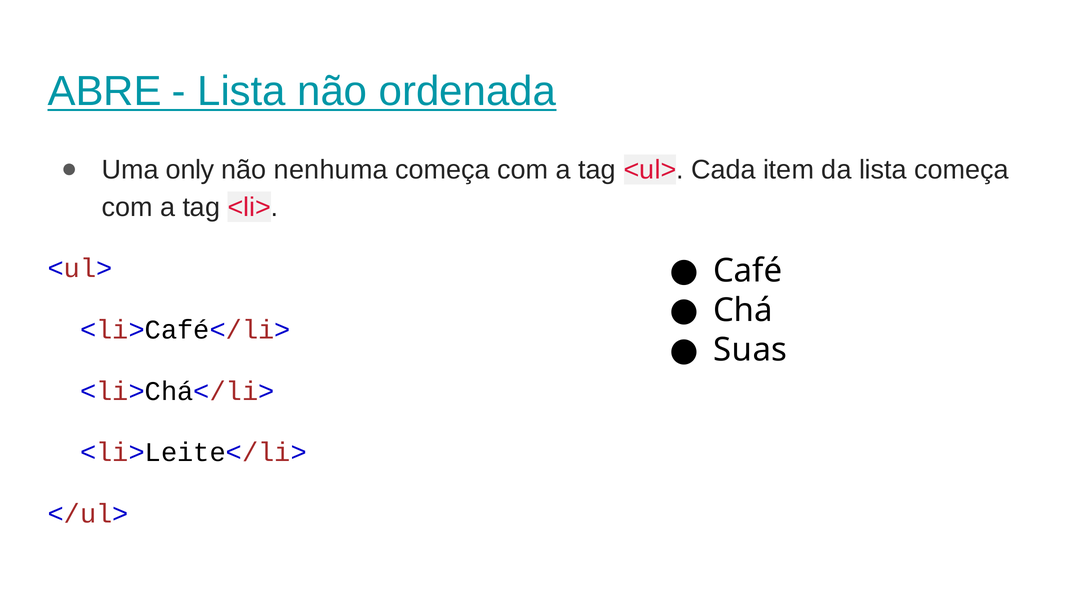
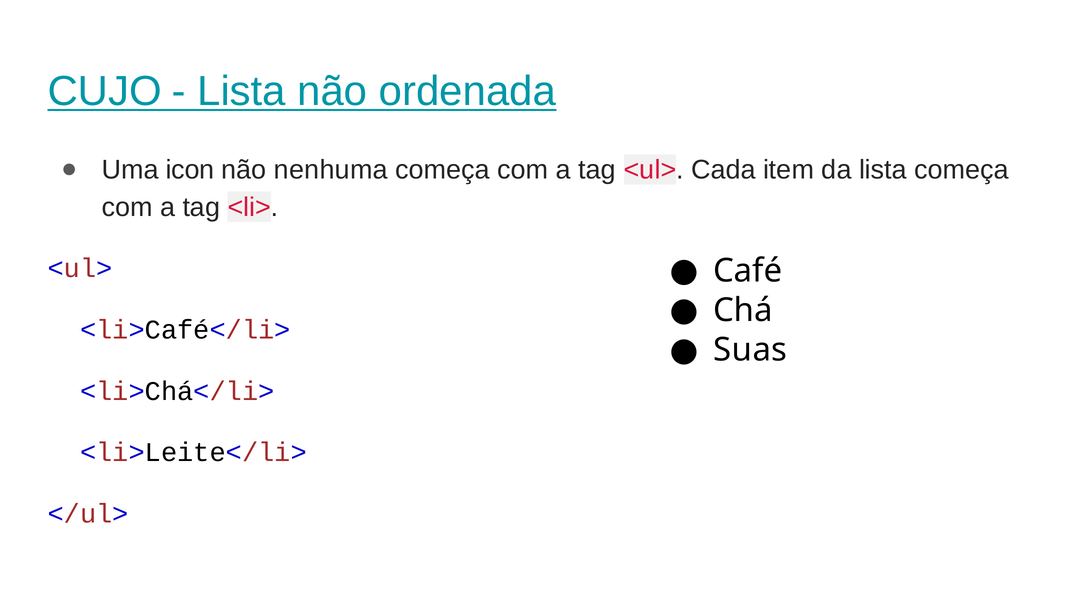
ABRE: ABRE -> CUJO
only: only -> icon
